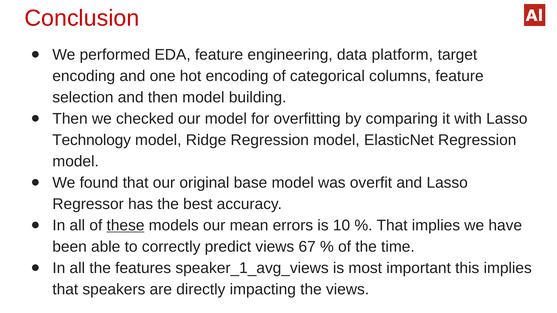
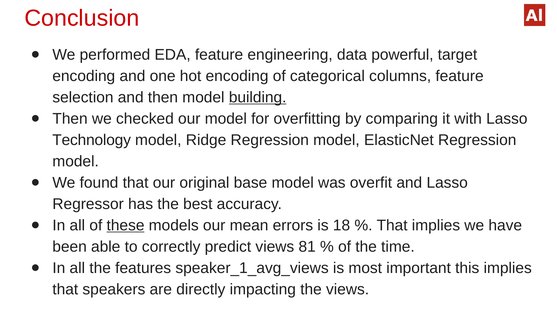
platform: platform -> powerful
building underline: none -> present
10: 10 -> 18
67: 67 -> 81
